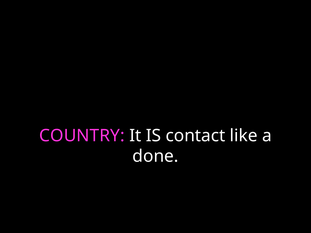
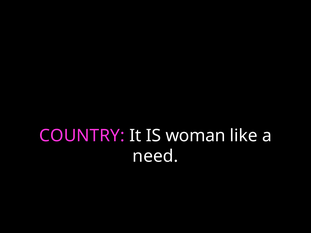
contact: contact -> woman
done: done -> need
